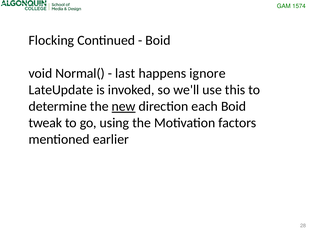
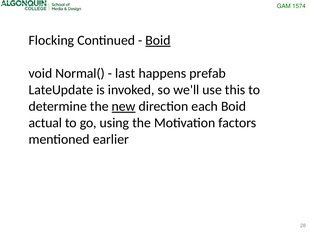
Boid at (158, 40) underline: none -> present
ignore: ignore -> prefab
tweak: tweak -> actual
